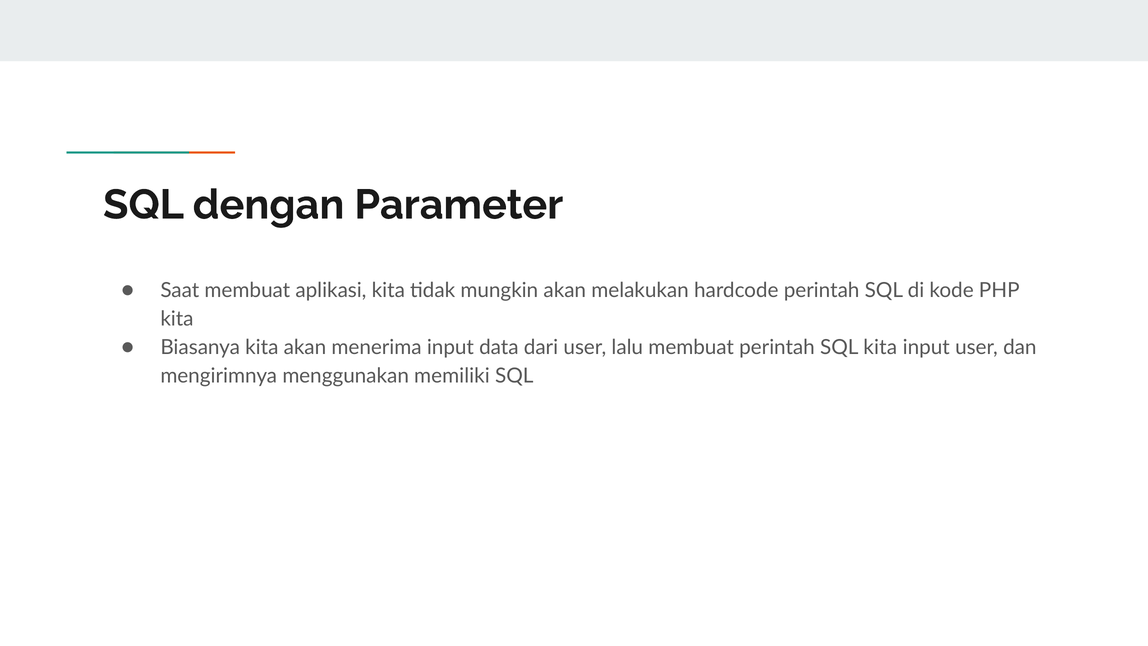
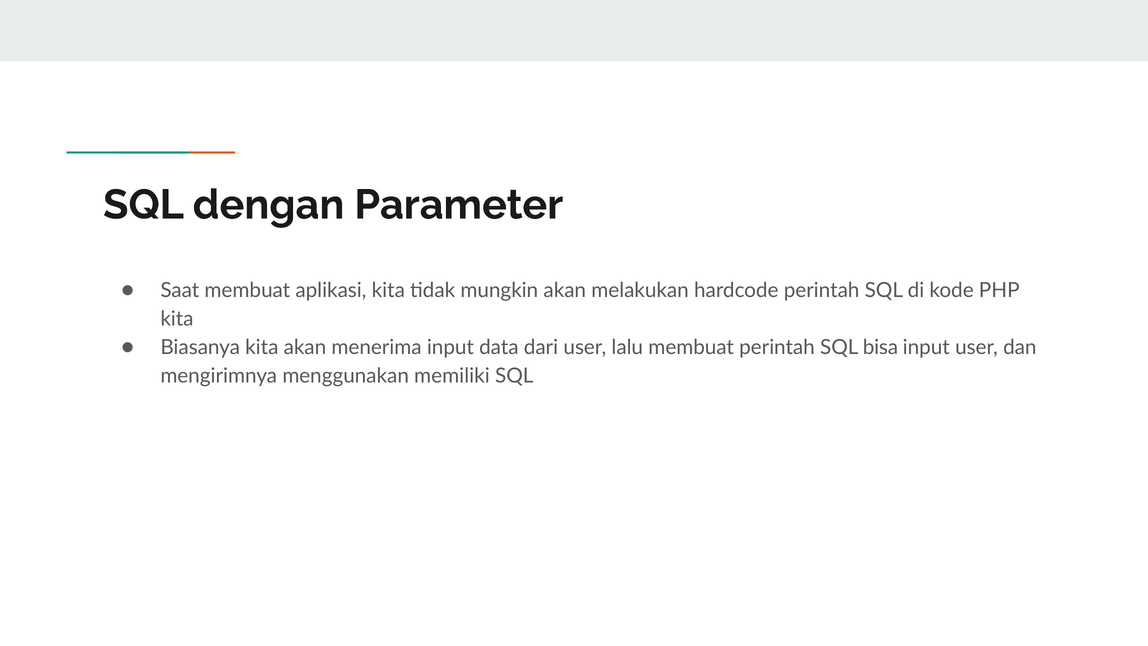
SQL kita: kita -> bisa
